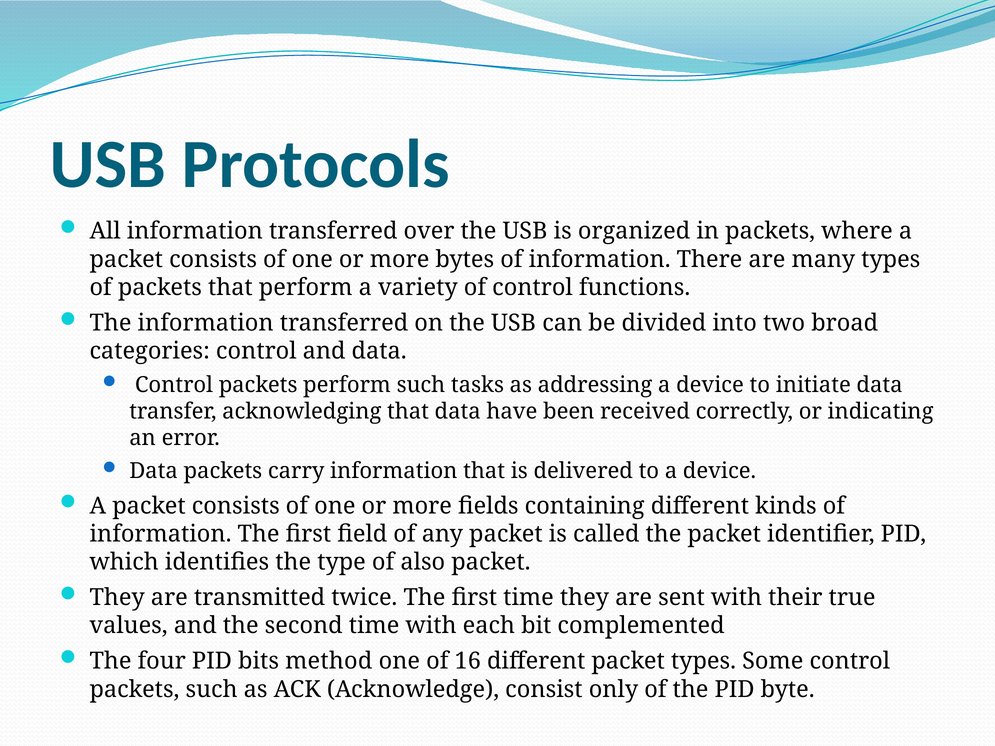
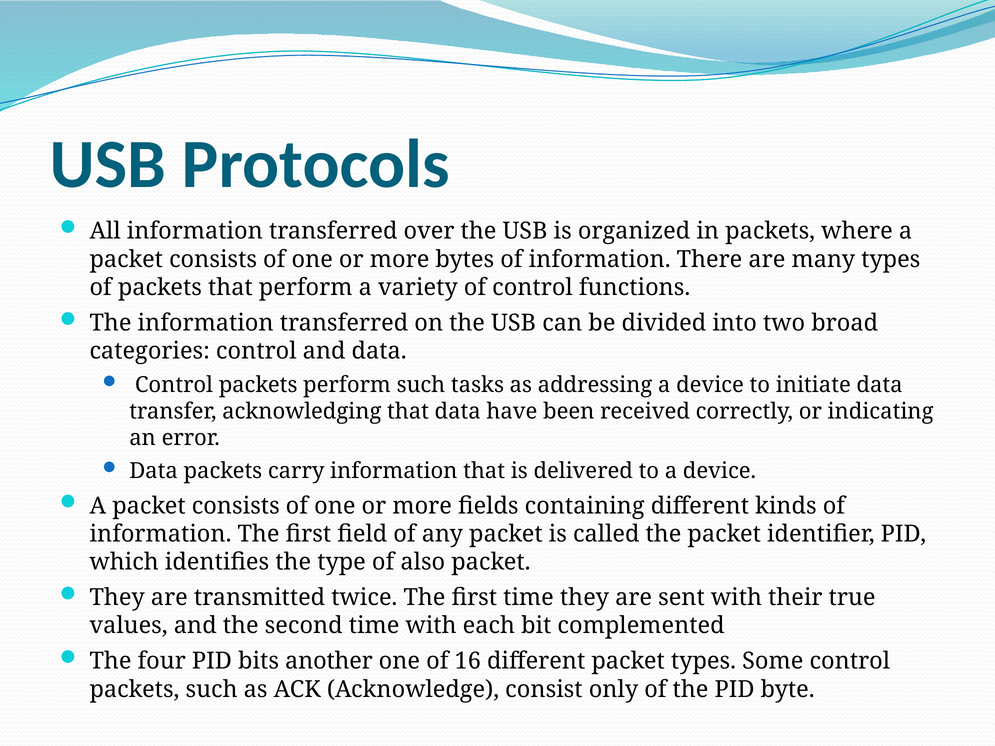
method: method -> another
